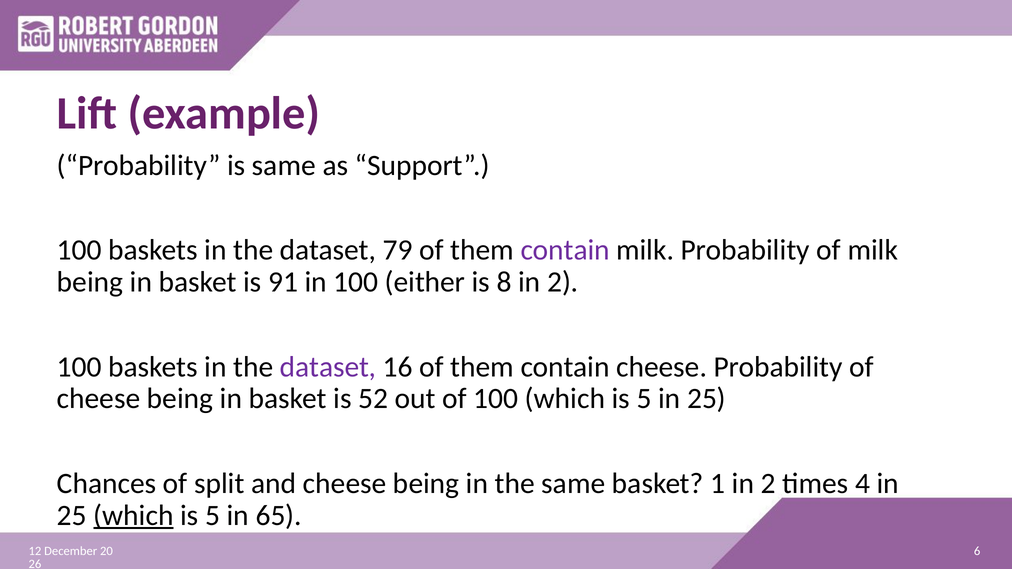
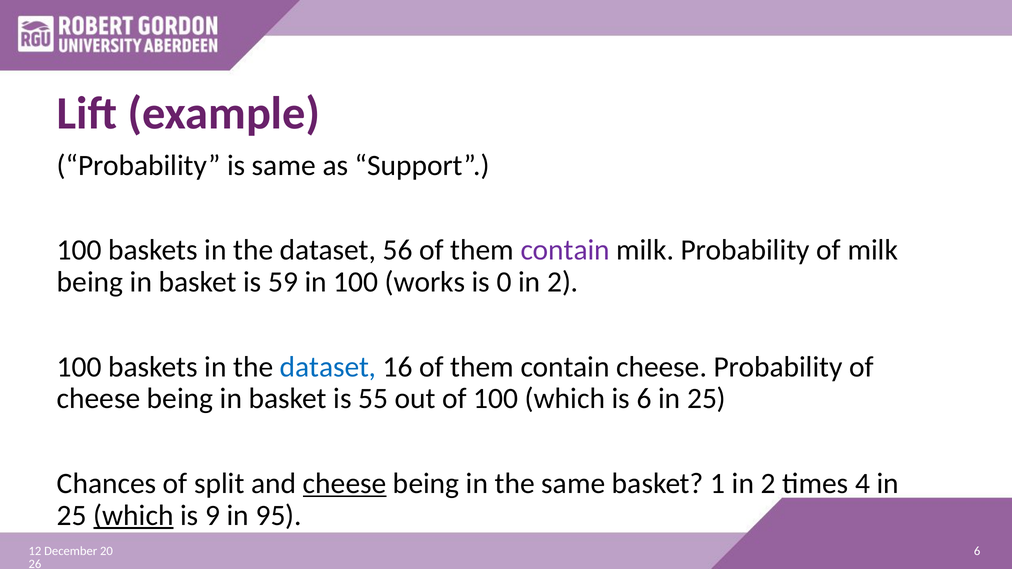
79: 79 -> 56
91: 91 -> 59
either: either -> works
8: 8 -> 0
dataset at (328, 367) colour: purple -> blue
52: 52 -> 55
100 which is 5: 5 -> 6
cheese at (345, 484) underline: none -> present
5 at (213, 516): 5 -> 9
65: 65 -> 95
